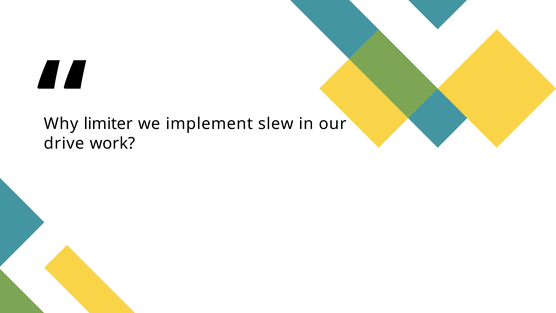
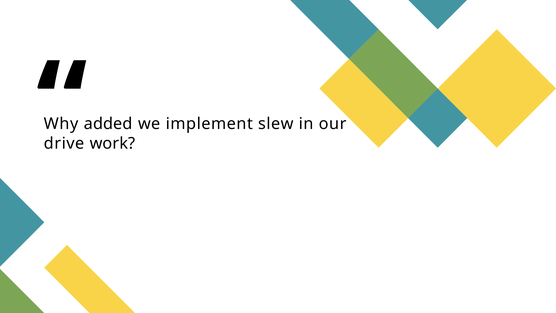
limiter: limiter -> added
